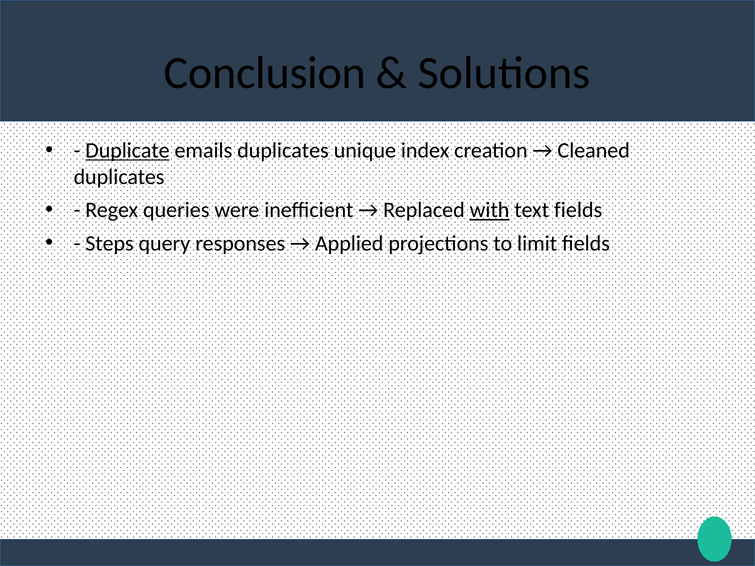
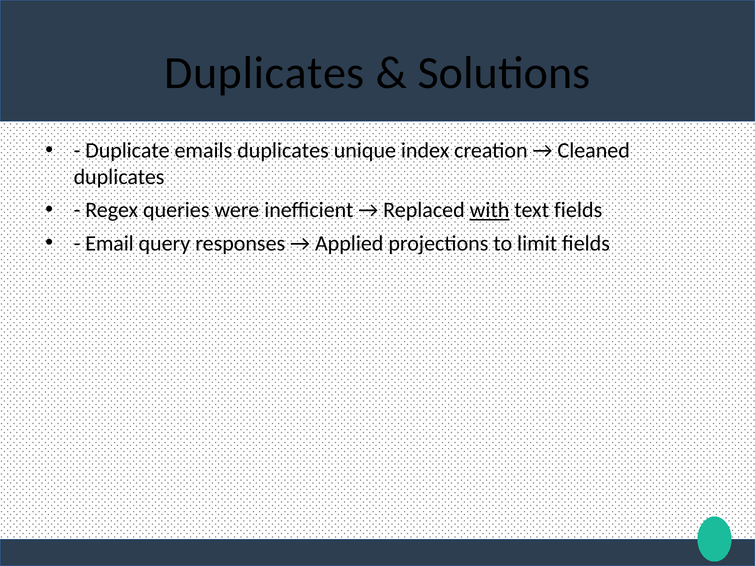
Conclusion at (265, 73): Conclusion -> Duplicates
Duplicate underline: present -> none
Steps: Steps -> Email
